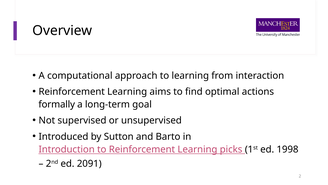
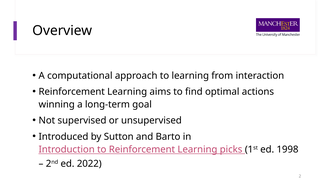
formally: formally -> winning
2091: 2091 -> 2022
